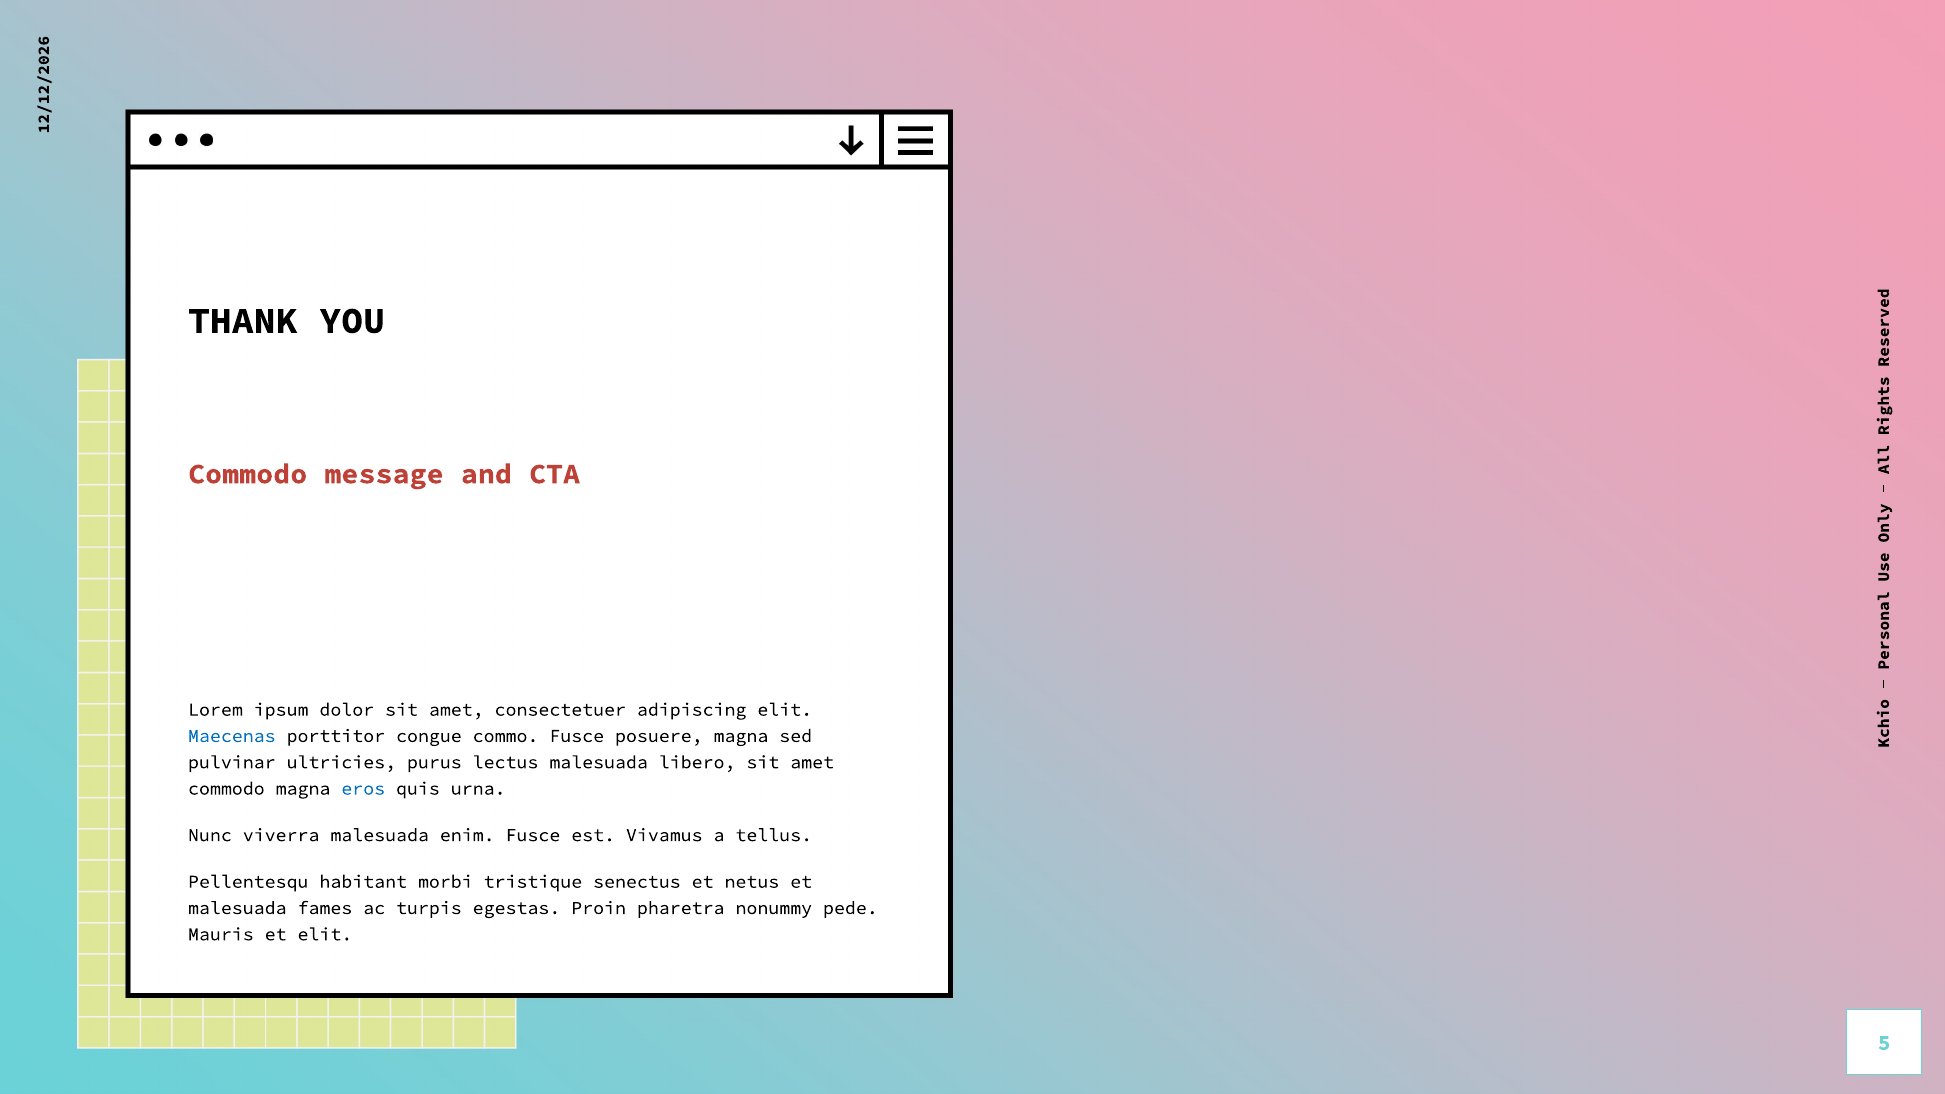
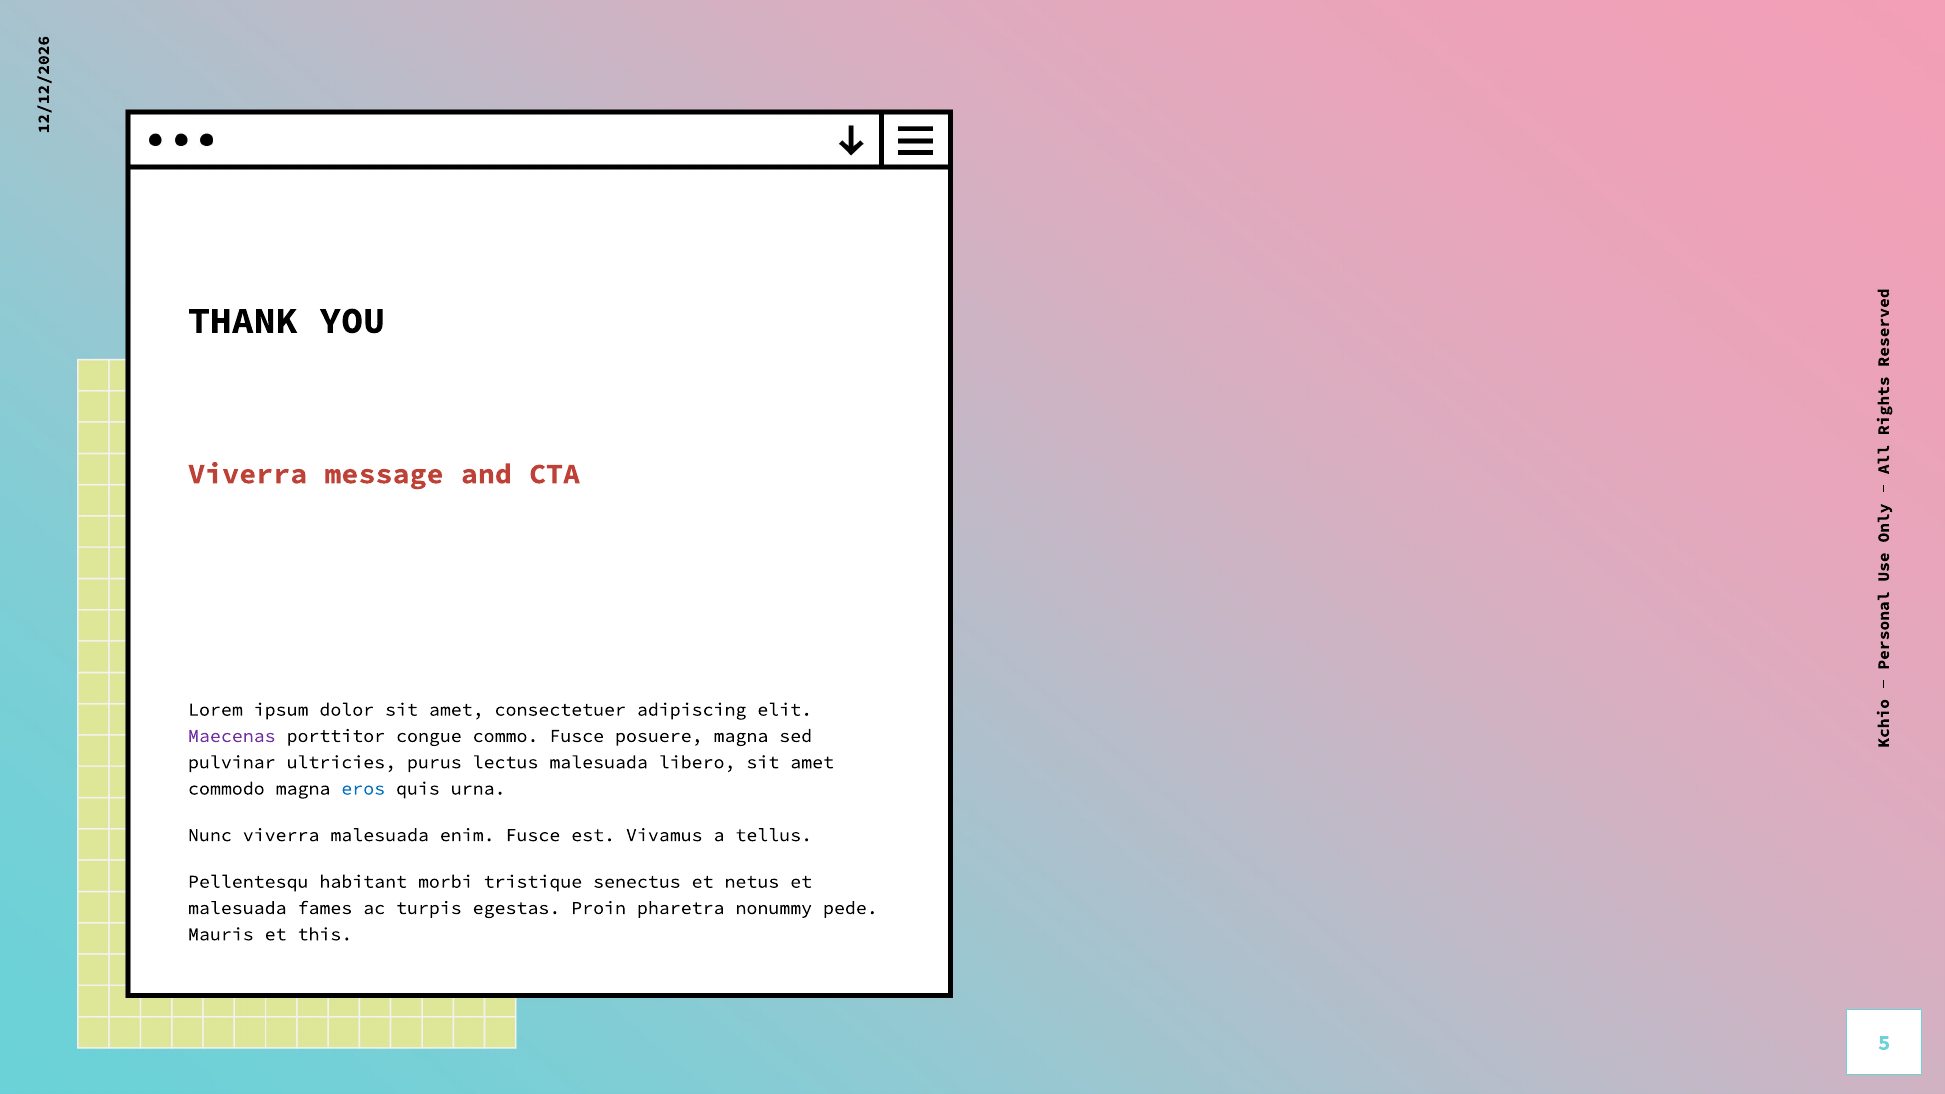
Commodo at (248, 474): Commodo -> Viverra
Maecenas colour: blue -> purple
et elit: elit -> this
